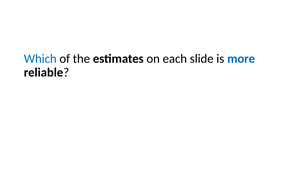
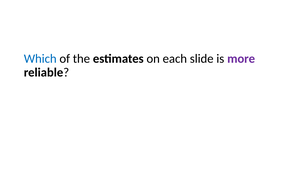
more colour: blue -> purple
